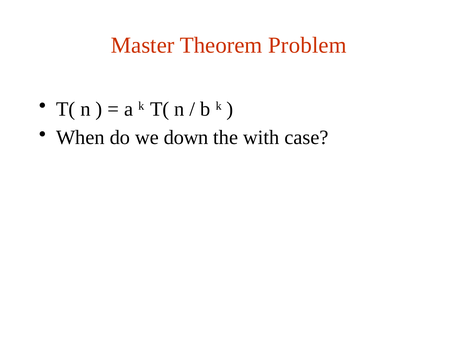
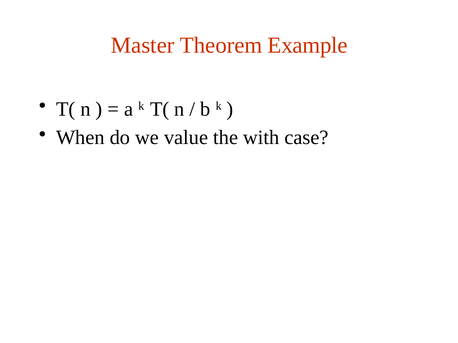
Problem: Problem -> Example
down: down -> value
